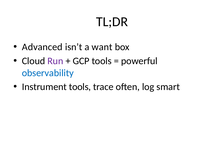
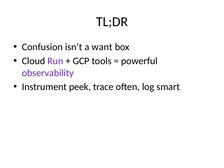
Advanced: Advanced -> Confusion
observability colour: blue -> purple
Instrument tools: tools -> peek
